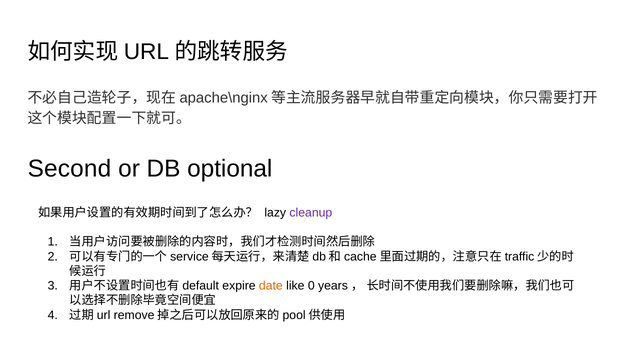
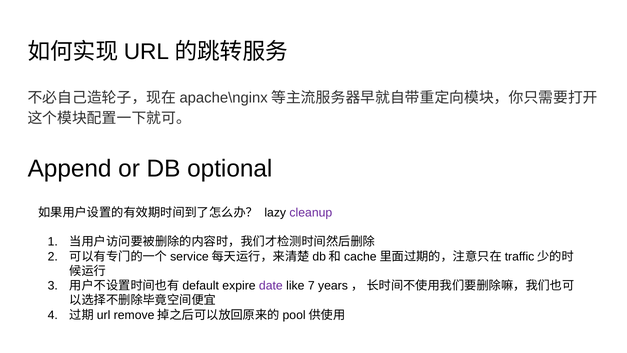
Second: Second -> Append
date colour: orange -> purple
0: 0 -> 7
